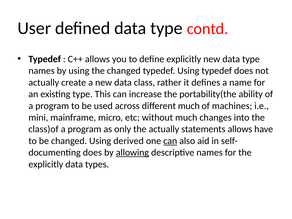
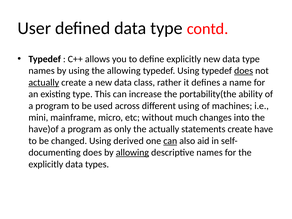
the changed: changed -> allowing
does at (244, 71) underline: none -> present
actually at (44, 82) underline: none -> present
different much: much -> using
class)of: class)of -> have)of
statements allows: allows -> create
